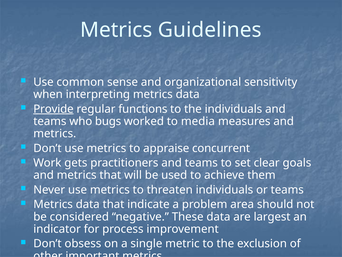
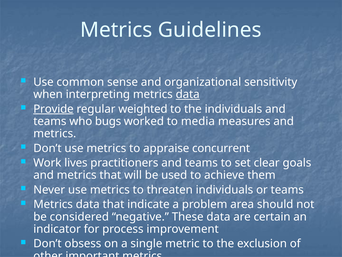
data at (188, 94) underline: none -> present
functions: functions -> weighted
gets: gets -> lives
largest: largest -> certain
